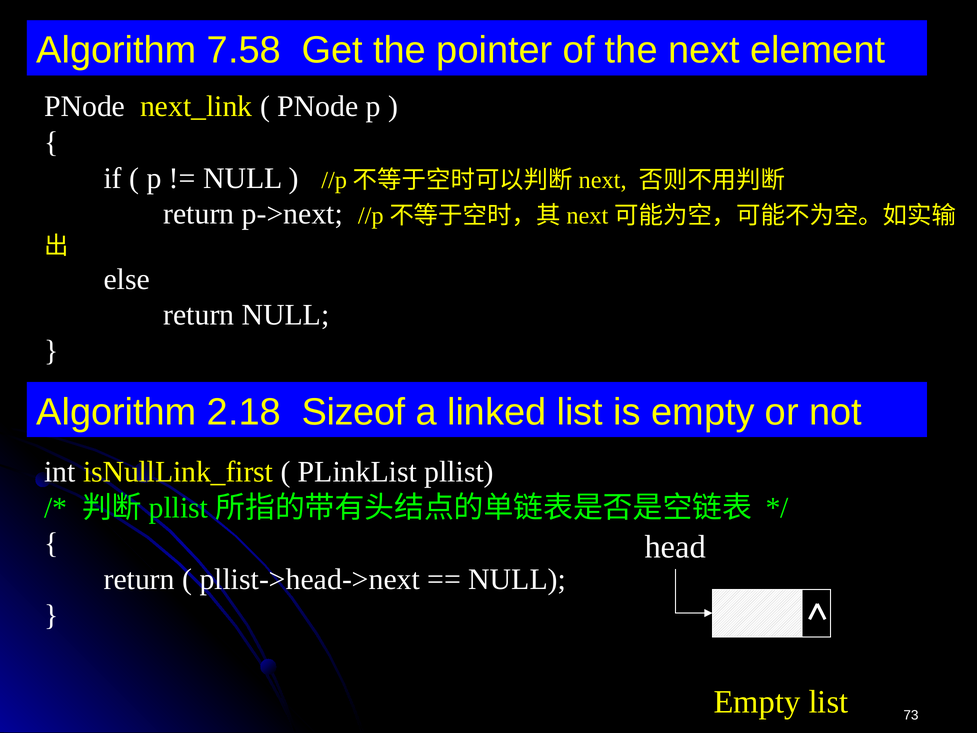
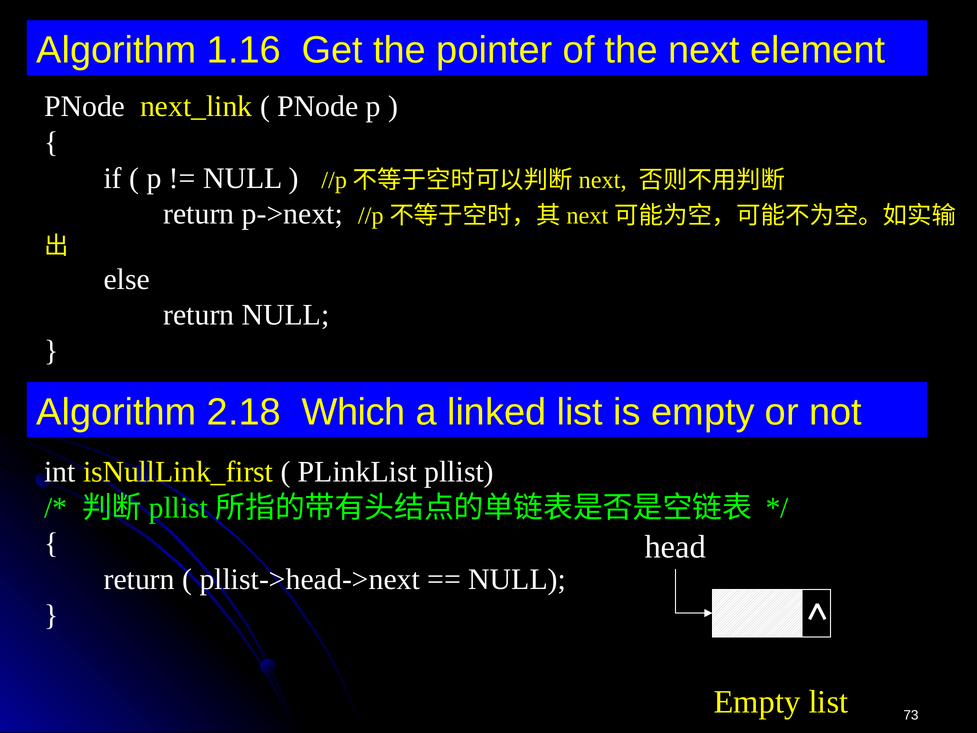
7.58: 7.58 -> 1.16
Sizeof: Sizeof -> Which
